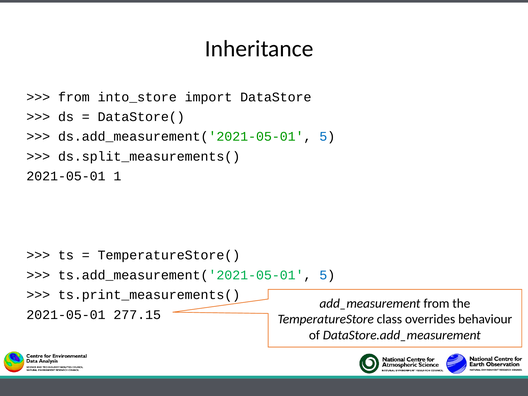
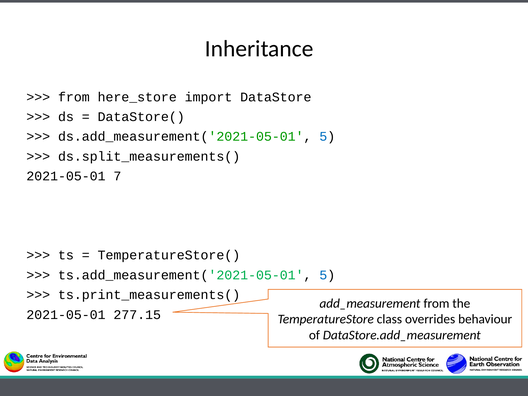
into_store: into_store -> here_store
1: 1 -> 7
